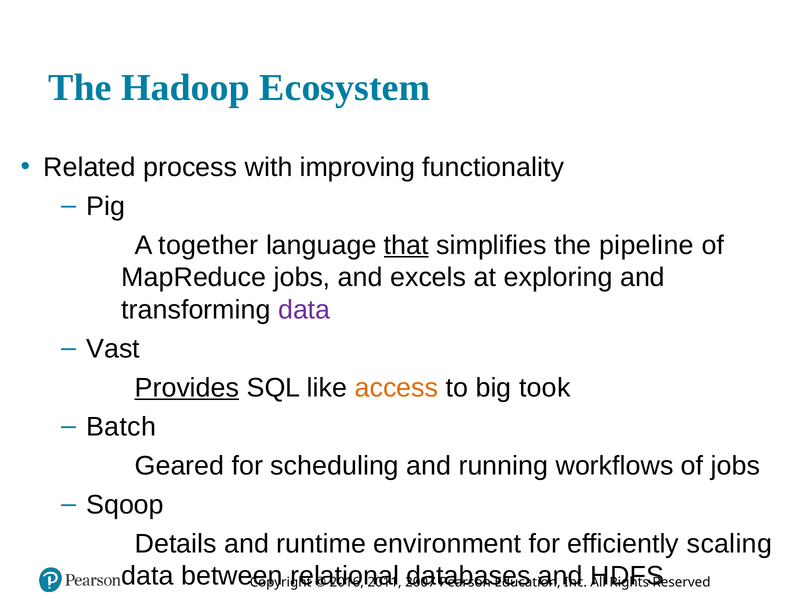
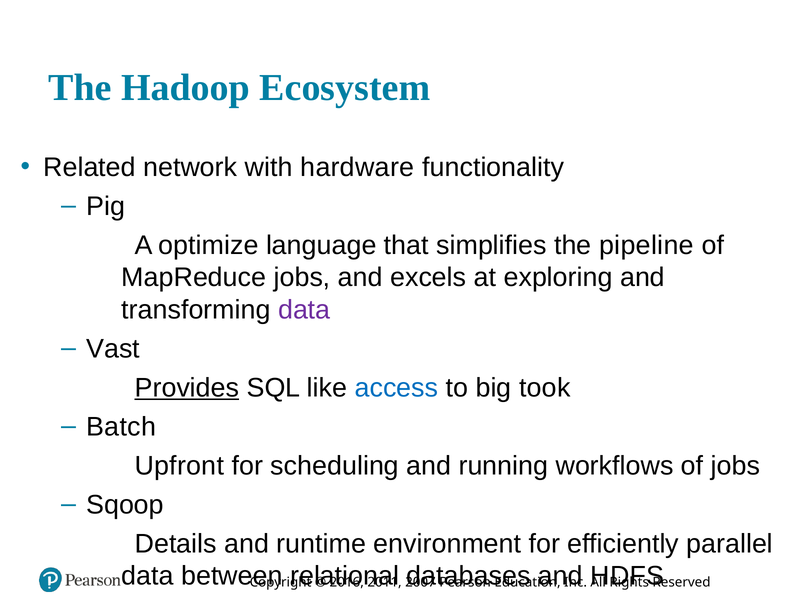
process: process -> network
improving: improving -> hardware
together: together -> optimize
that underline: present -> none
access colour: orange -> blue
Geared: Geared -> Upfront
scaling: scaling -> parallel
